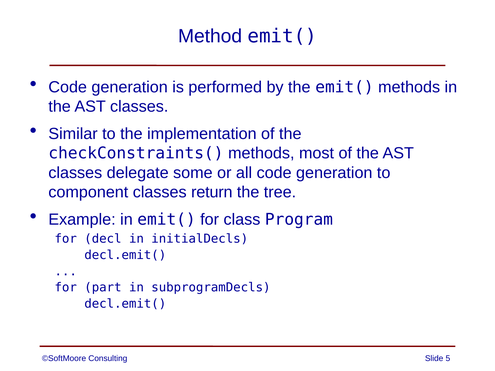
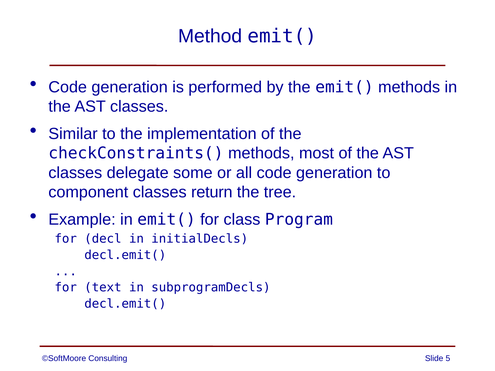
part: part -> text
